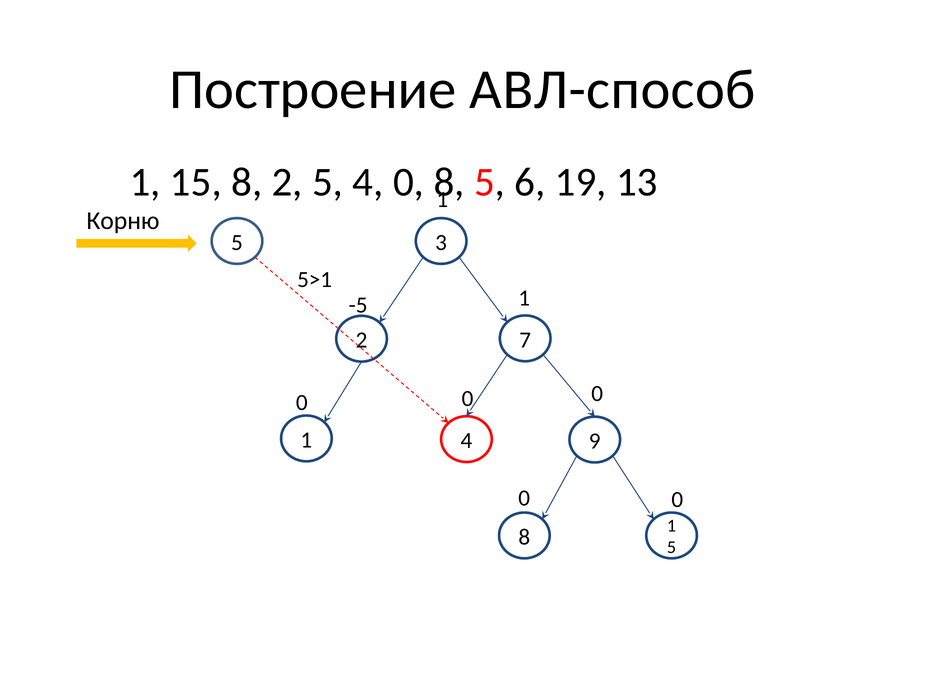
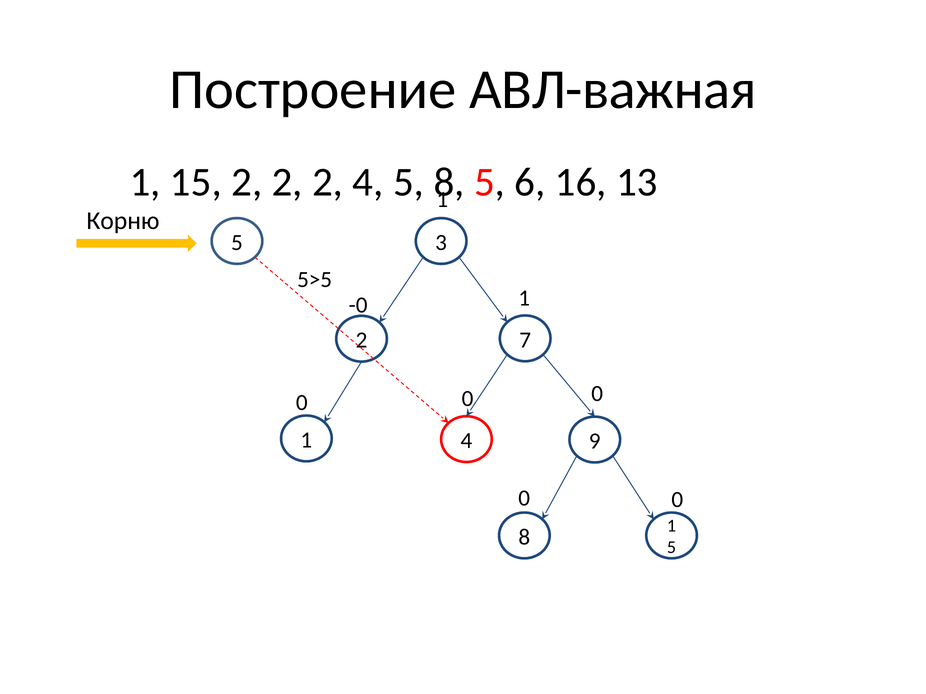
АВЛ-способ: АВЛ-способ -> АВЛ-важная
15 8: 8 -> 2
5 at (328, 183): 5 -> 2
0 at (409, 183): 0 -> 5
19: 19 -> 16
5>1: 5>1 -> 5>5
-5: -5 -> -0
